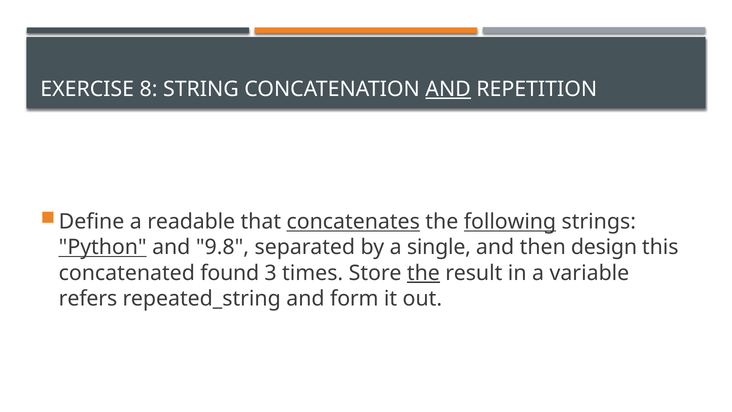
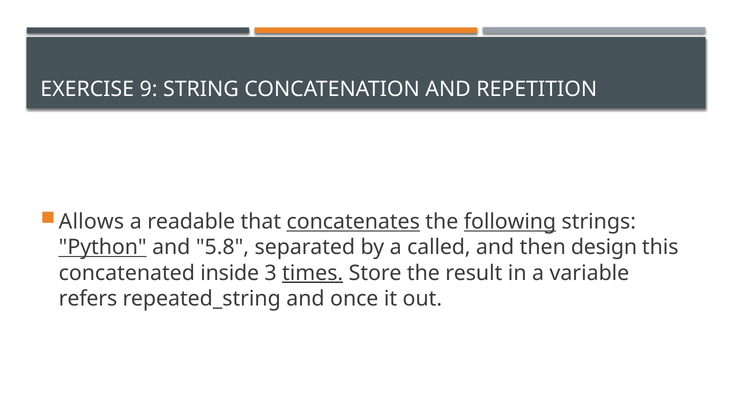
8: 8 -> 9
AND at (448, 89) underline: present -> none
Define: Define -> Allows
9.8: 9.8 -> 5.8
single: single -> called
found: found -> inside
times underline: none -> present
the at (423, 273) underline: present -> none
form: form -> once
